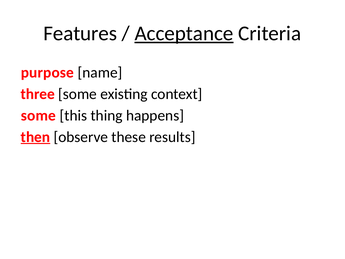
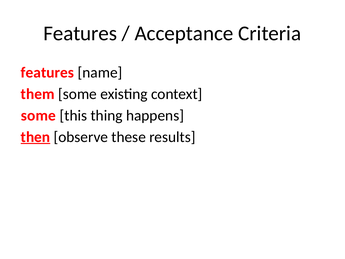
Acceptance underline: present -> none
purpose at (47, 72): purpose -> features
three: three -> them
